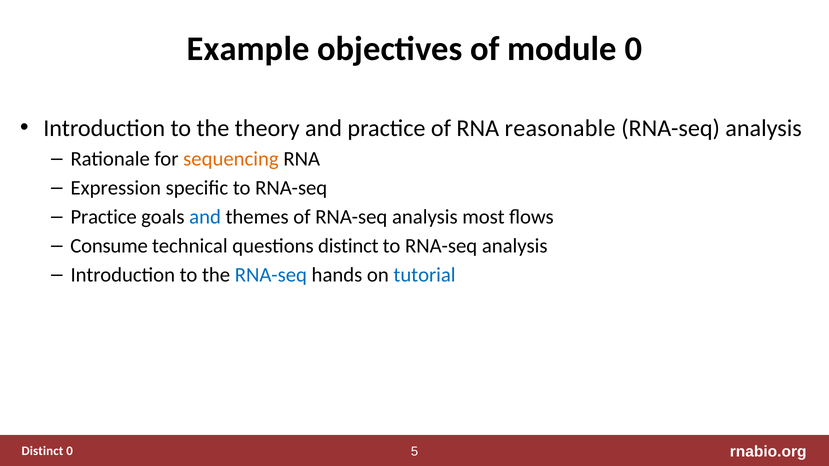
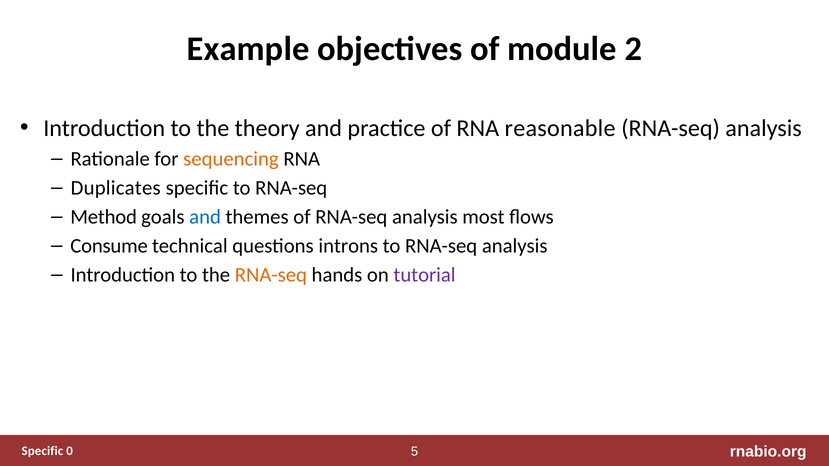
module 0: 0 -> 2
Expression: Expression -> Duplicates
Practice at (104, 217): Practice -> Method
questions distinct: distinct -> introns
RNA-seq at (271, 275) colour: blue -> orange
tutorial colour: blue -> purple
Distinct at (42, 451): Distinct -> Specific
